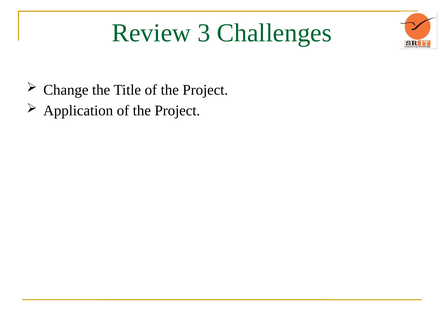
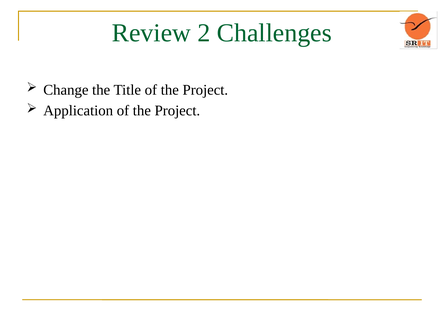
3: 3 -> 2
